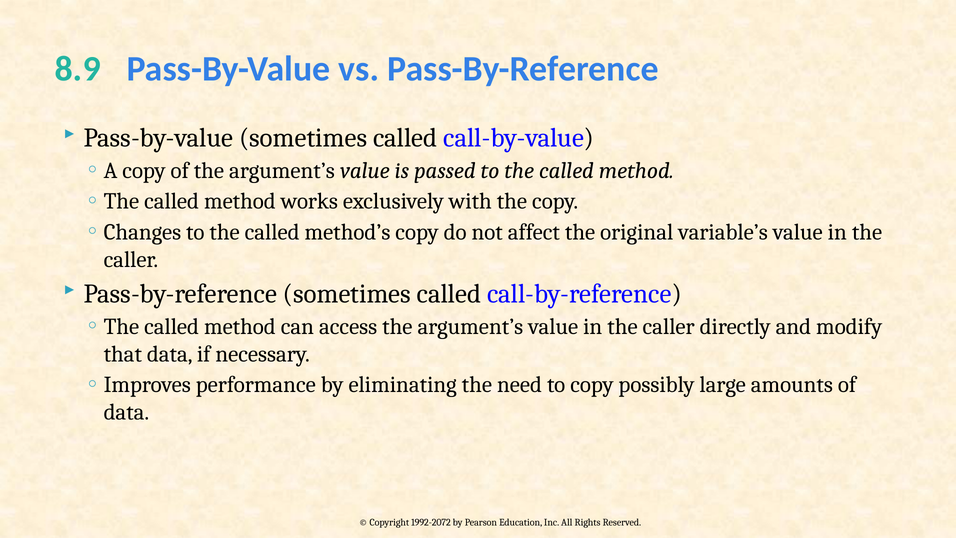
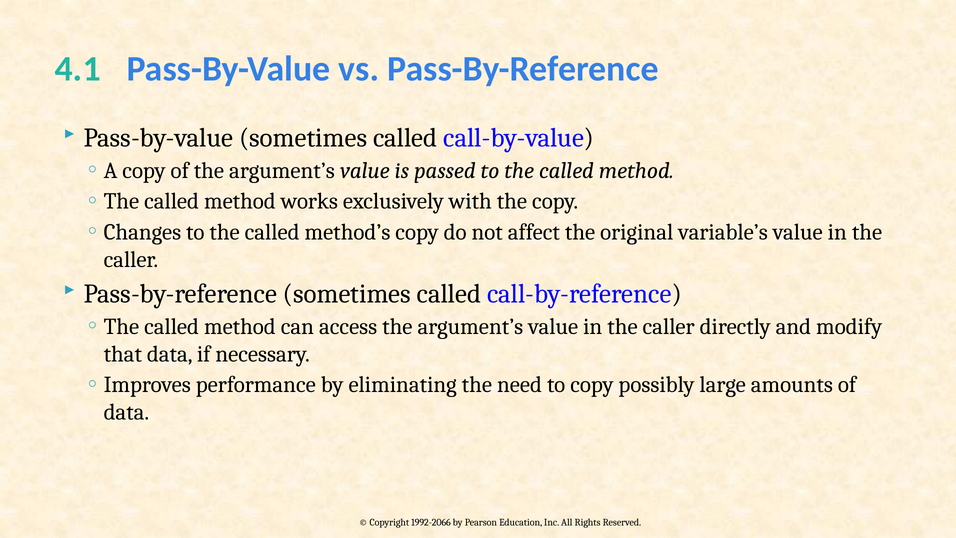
8.9: 8.9 -> 4.1
1992-2072: 1992-2072 -> 1992-2066
